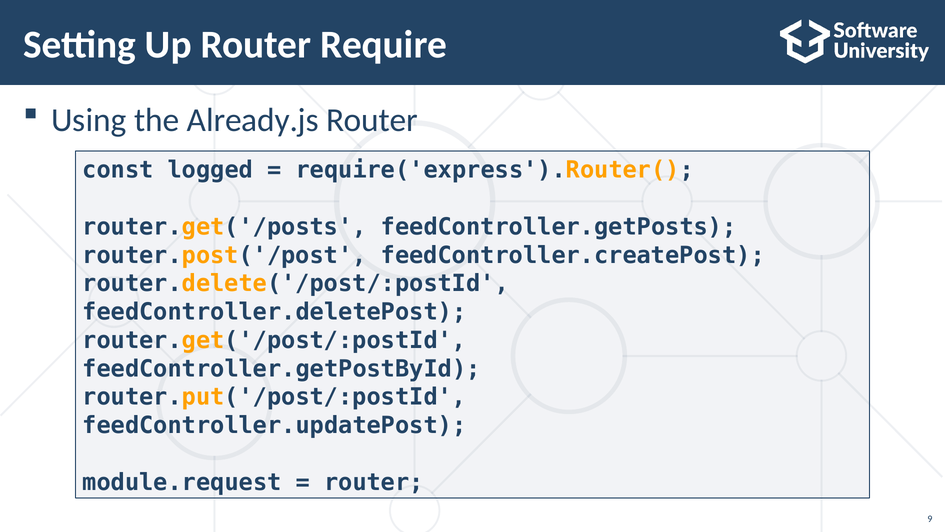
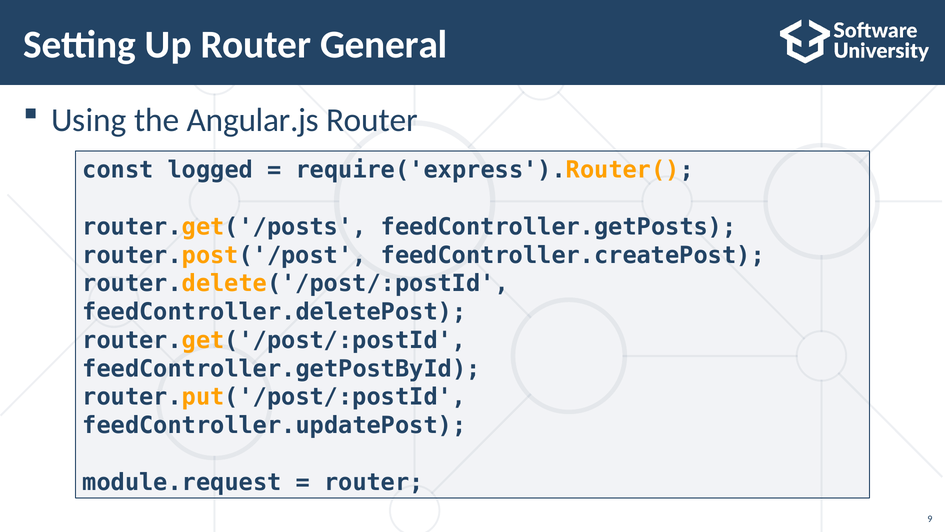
Require: Require -> General
Already.js: Already.js -> Angular.js
